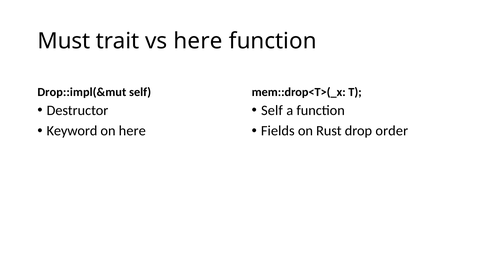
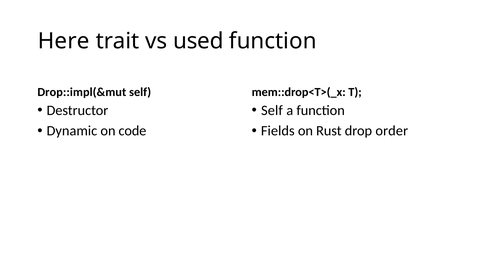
Must: Must -> Here
vs here: here -> used
Keyword: Keyword -> Dynamic
on here: here -> code
